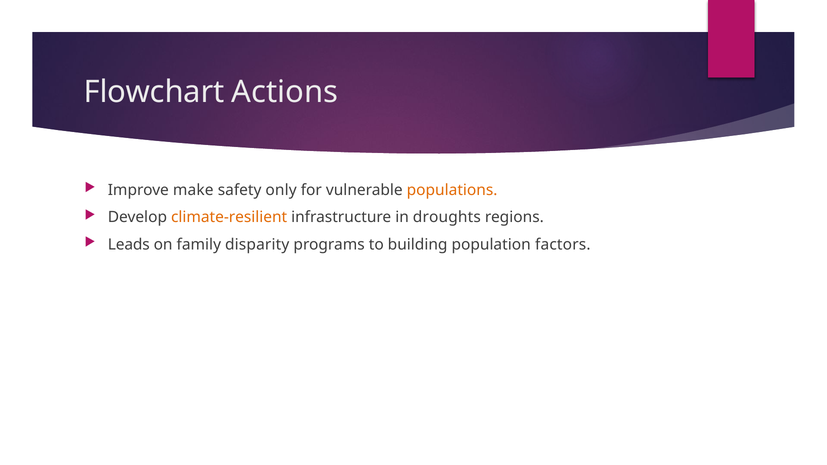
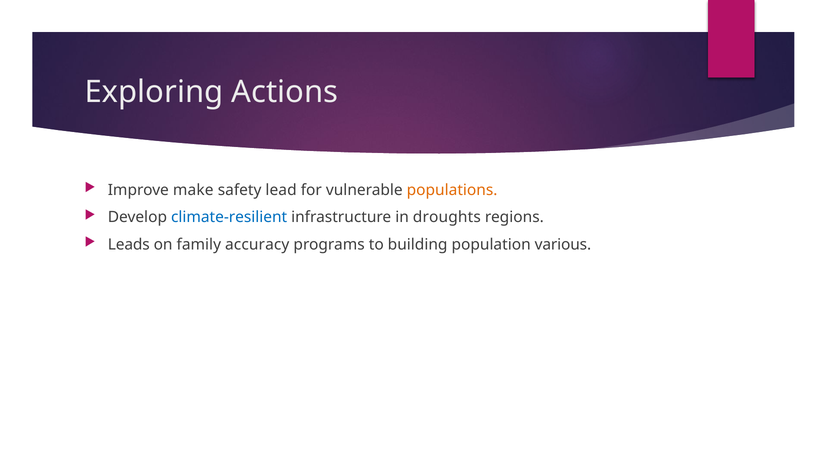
Flowchart: Flowchart -> Exploring
only: only -> lead
climate-resilient colour: orange -> blue
disparity: disparity -> accuracy
factors: factors -> various
